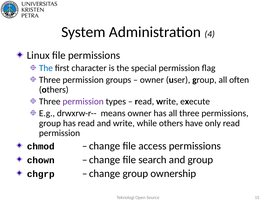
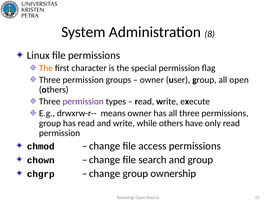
4: 4 -> 8
The at (46, 68) colour: blue -> orange
all often: often -> open
